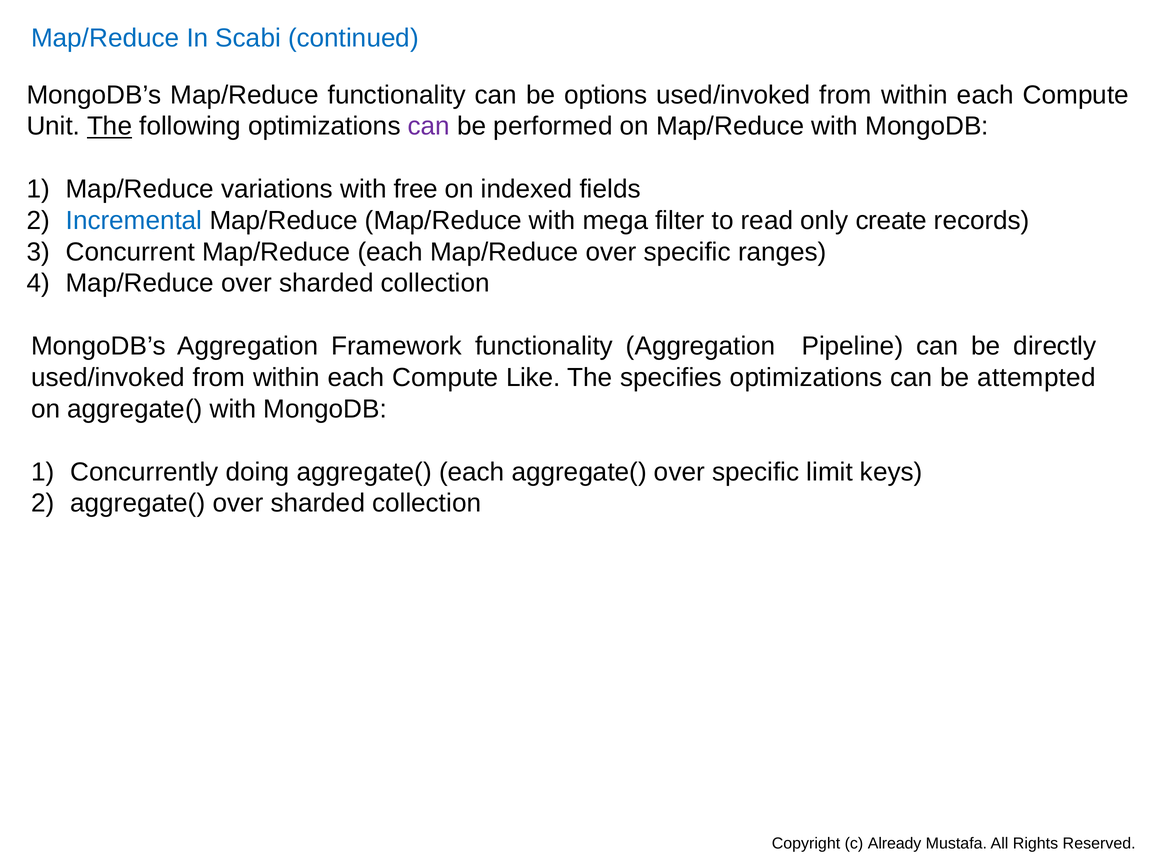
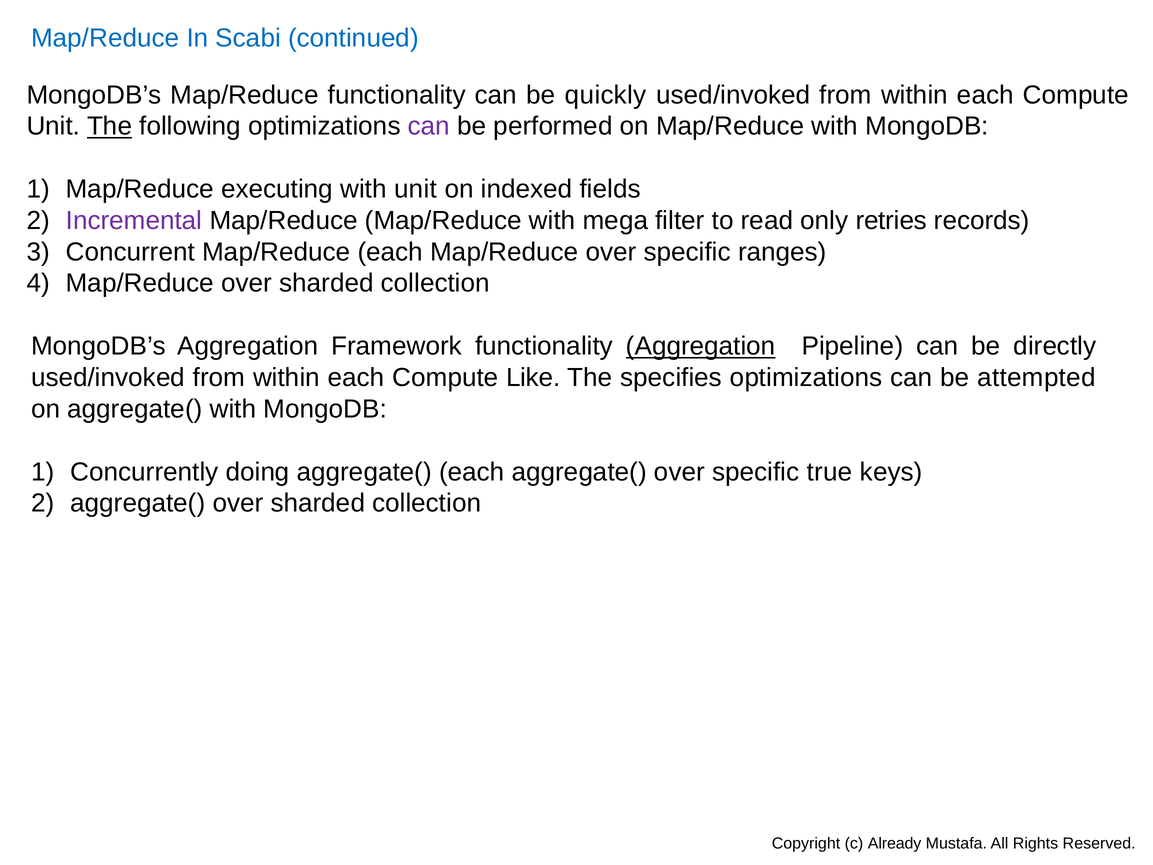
options: options -> quickly
variations: variations -> executing
with free: free -> unit
Incremental colour: blue -> purple
create: create -> retries
Aggregation at (701, 346) underline: none -> present
limit: limit -> true
